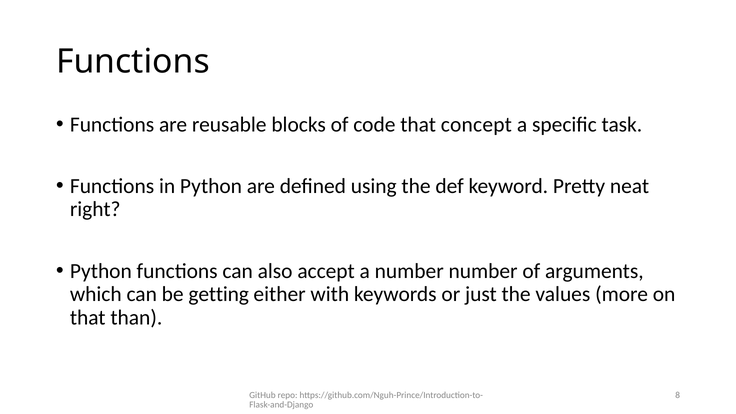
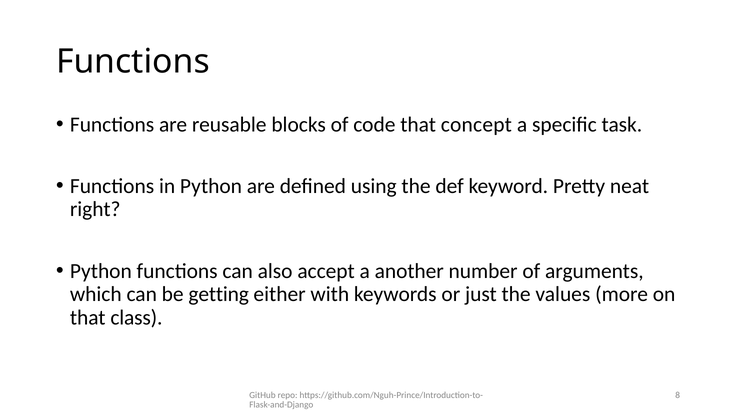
a number: number -> another
than: than -> class
